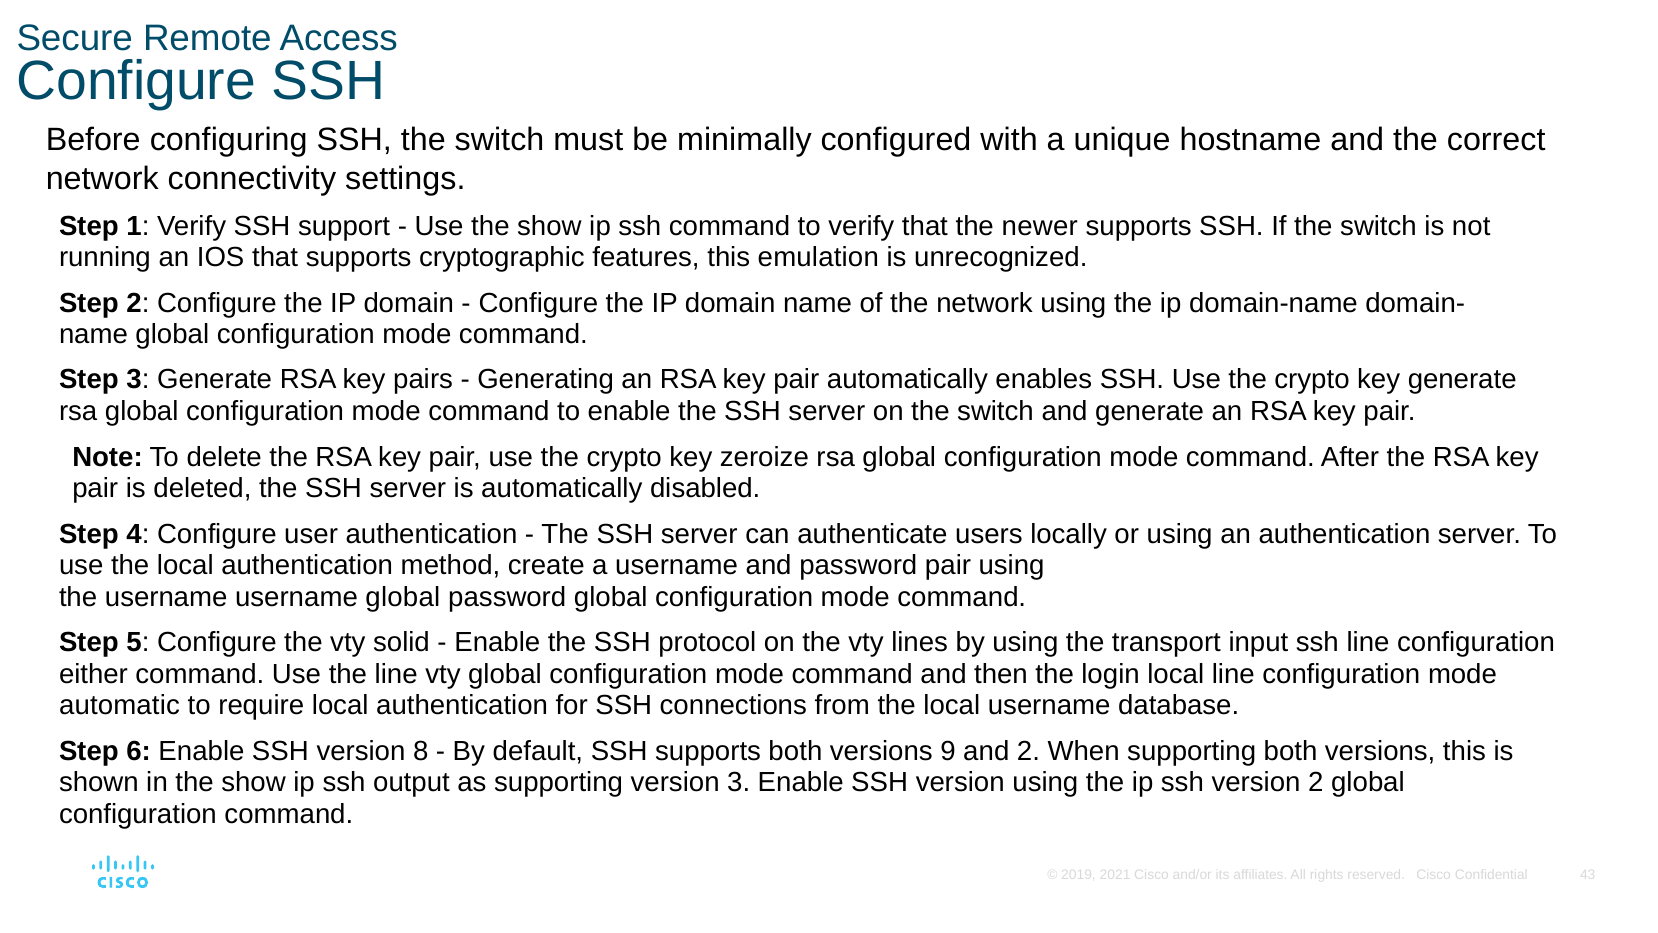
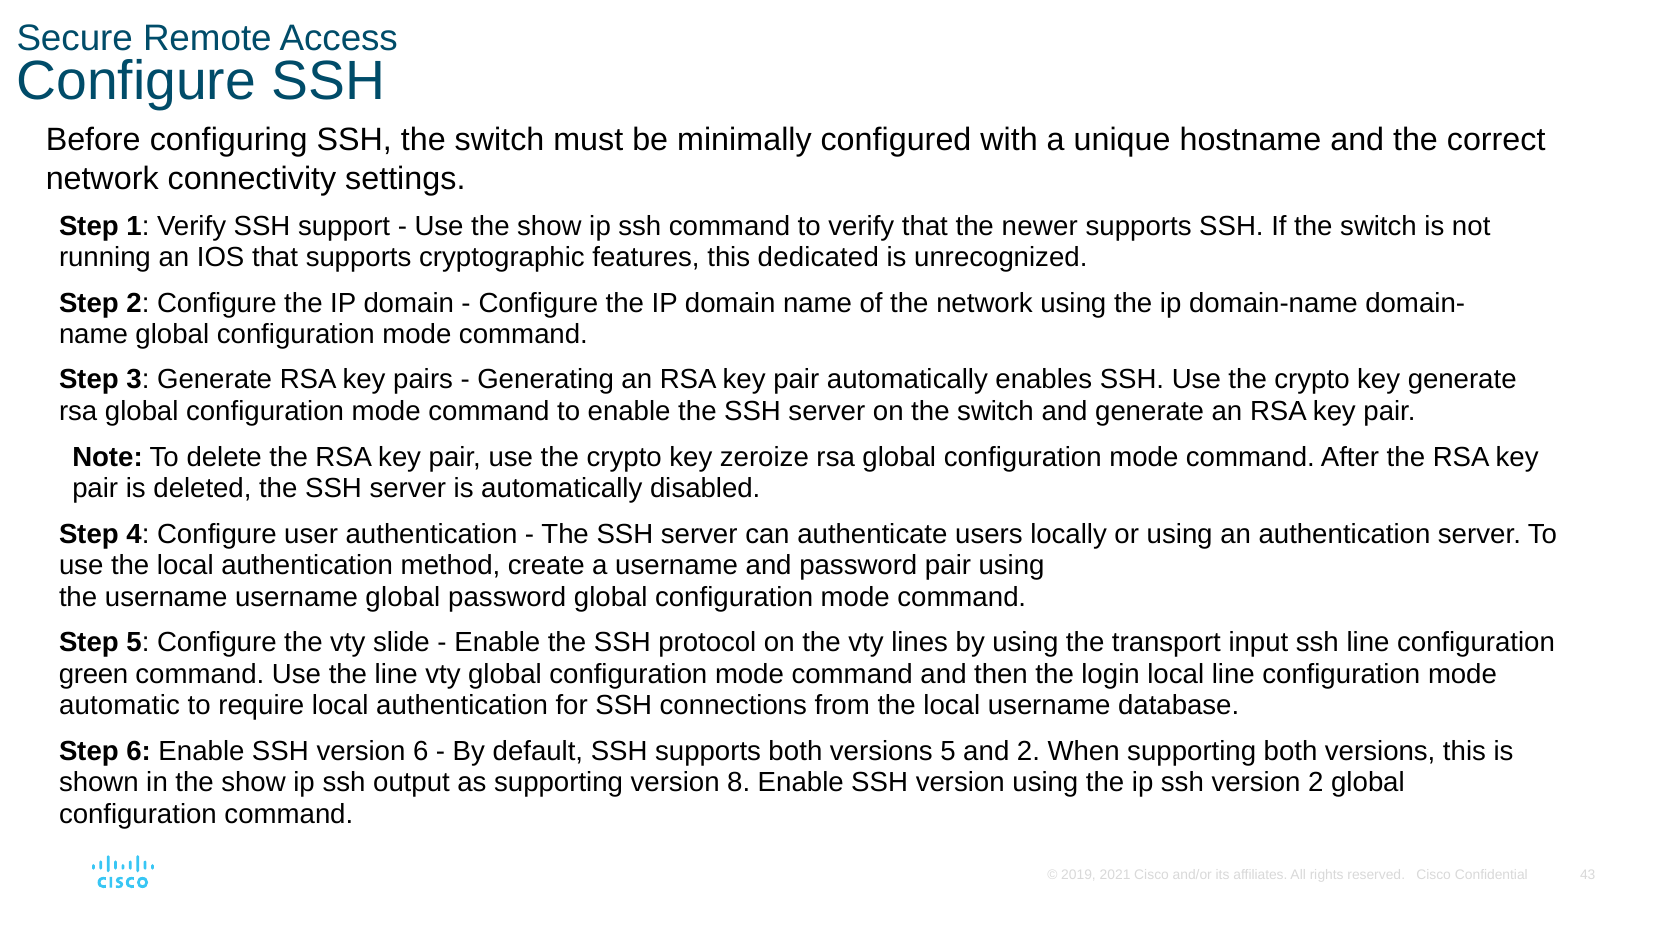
emulation: emulation -> dedicated
solid: solid -> slide
either: either -> green
version 8: 8 -> 6
versions 9: 9 -> 5
version 3: 3 -> 8
